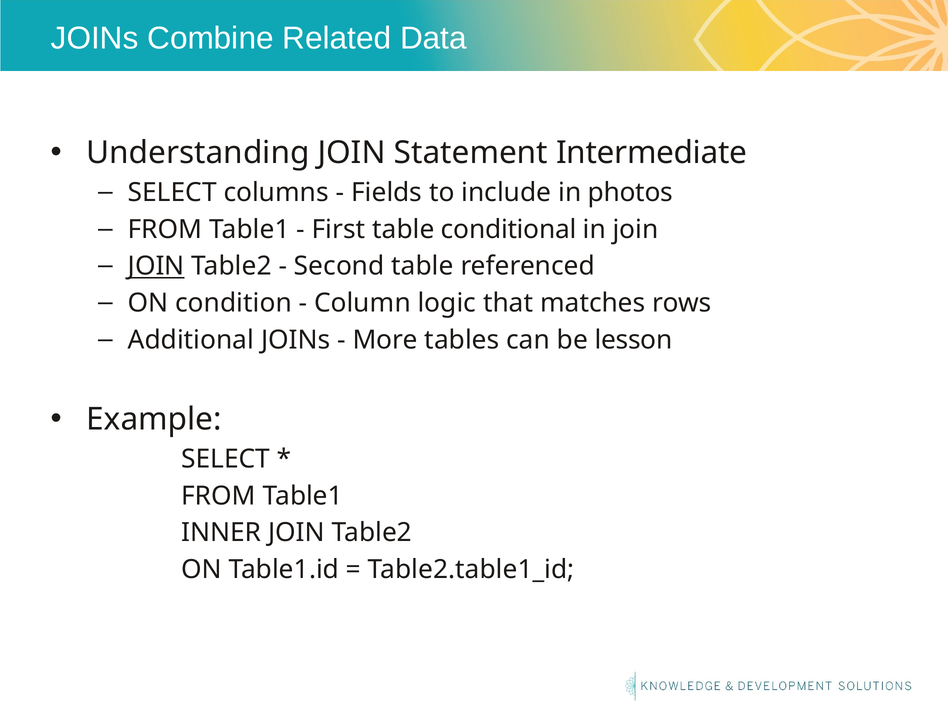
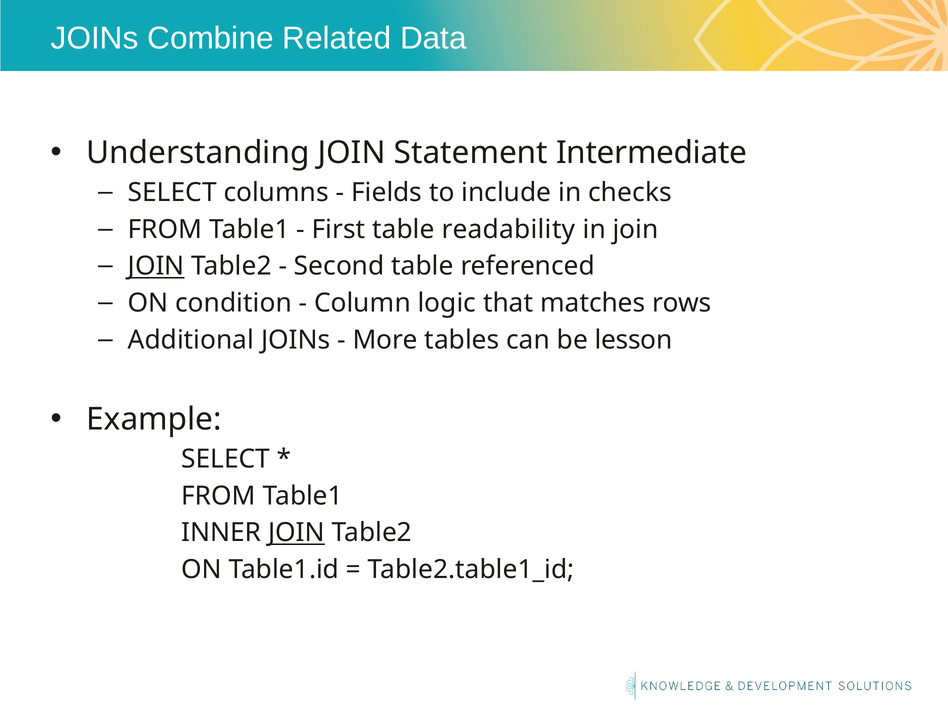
photos: photos -> checks
conditional: conditional -> readability
JOIN at (296, 533) underline: none -> present
